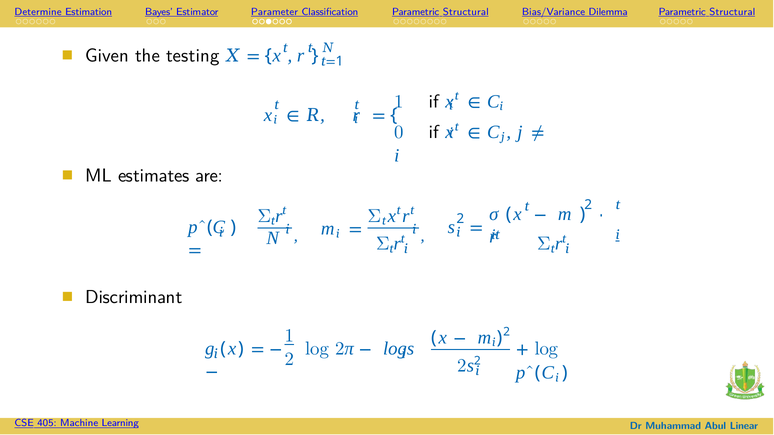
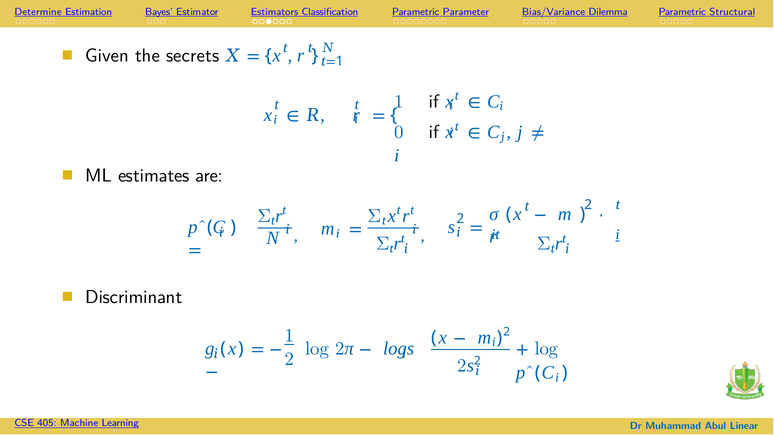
Parameter: Parameter -> Estimators
Classification Parametric Structural: Structural -> Parameter
testing: testing -> secrets
